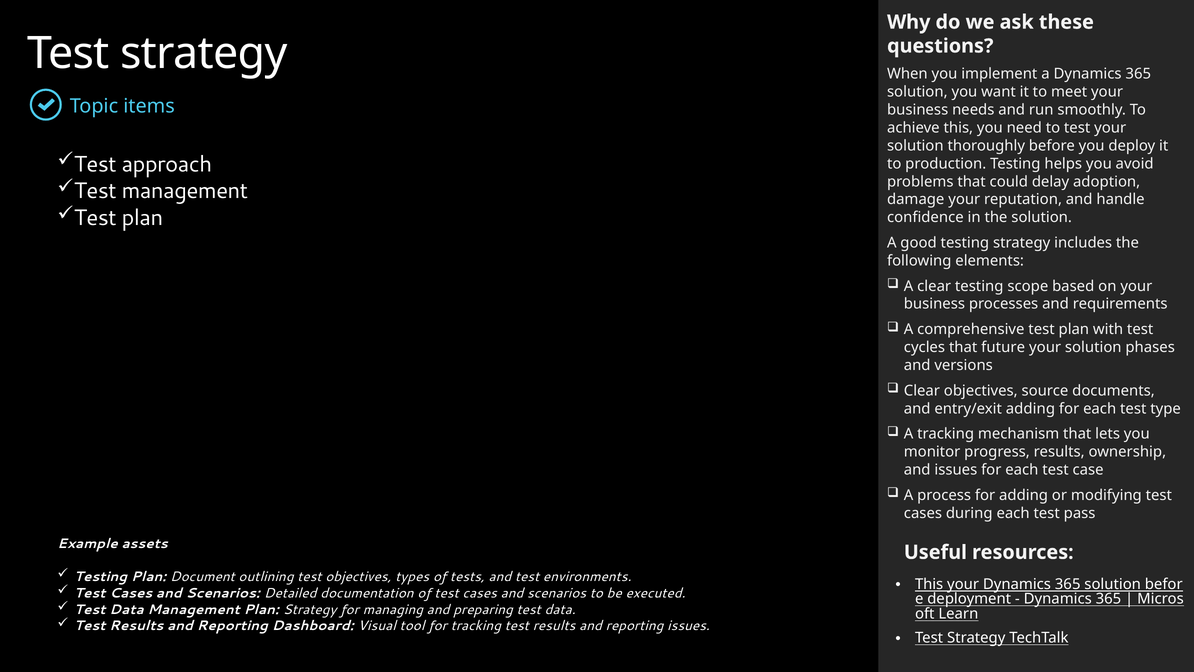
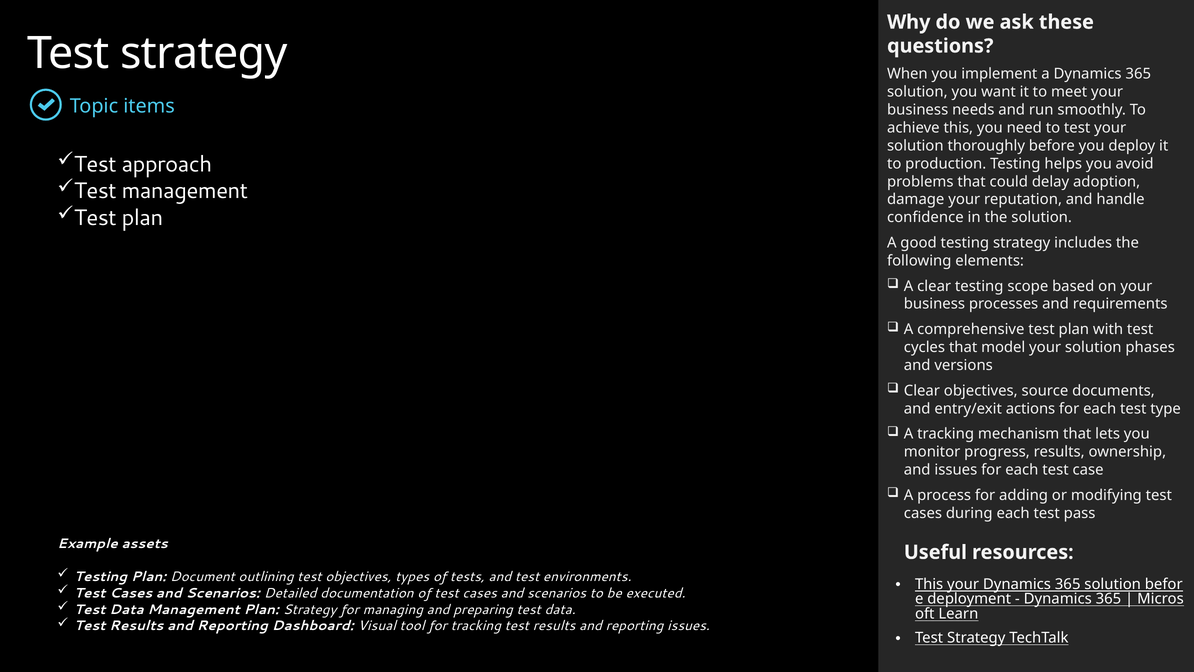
future: future -> model
entry/exit adding: adding -> actions
